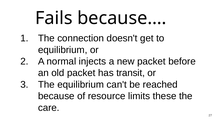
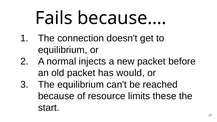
transit: transit -> would
care: care -> start
